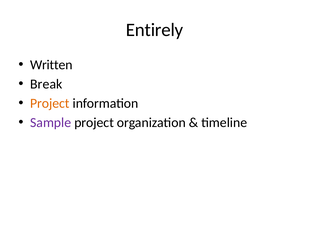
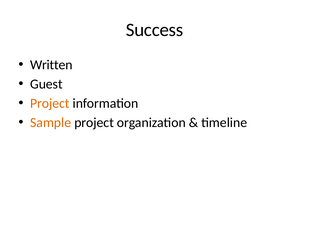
Entirely: Entirely -> Success
Break: Break -> Guest
Sample colour: purple -> orange
